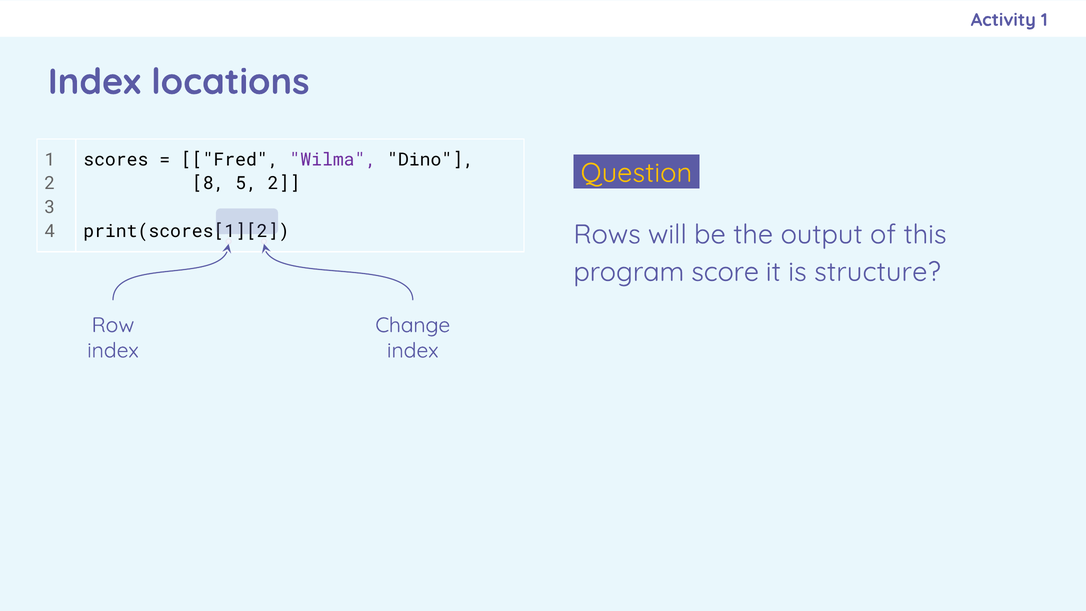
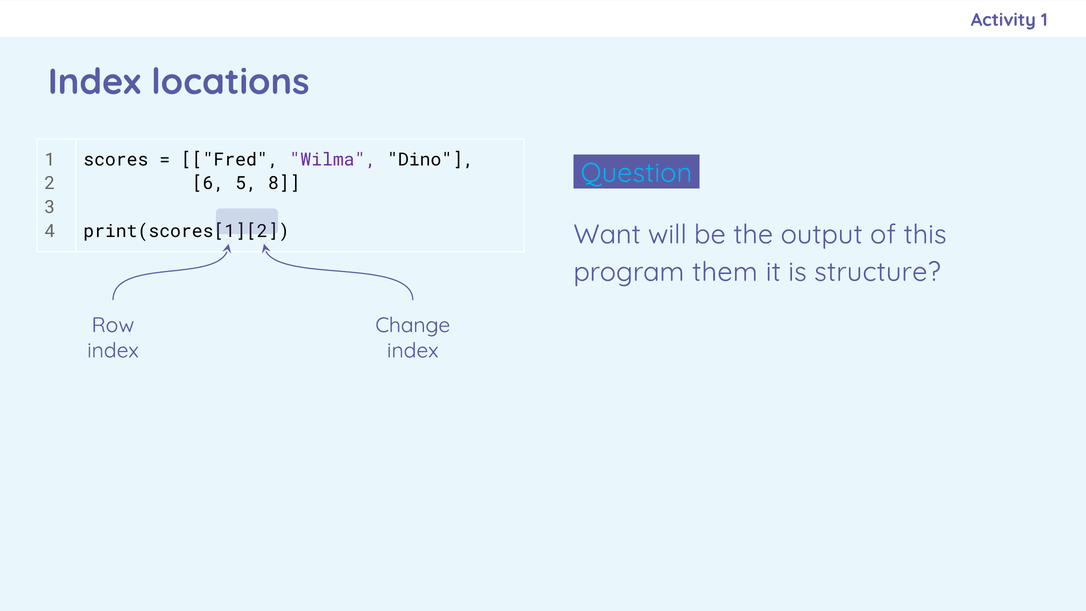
Question colour: yellow -> light blue
8: 8 -> 6
5 2: 2 -> 8
Rows: Rows -> Want
score: score -> them
